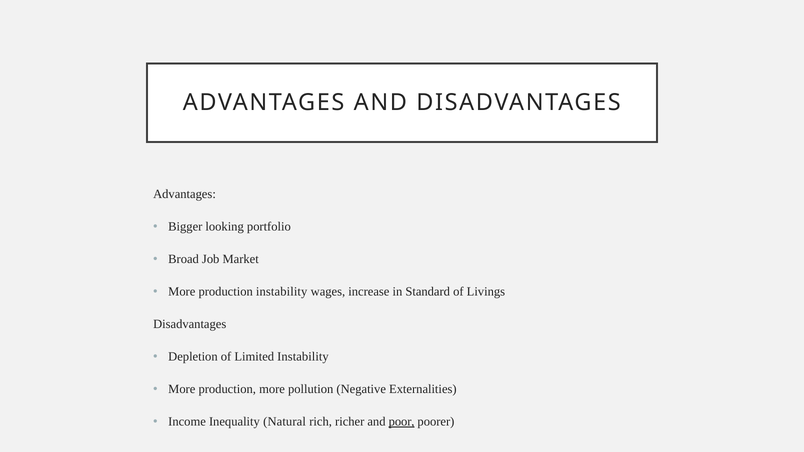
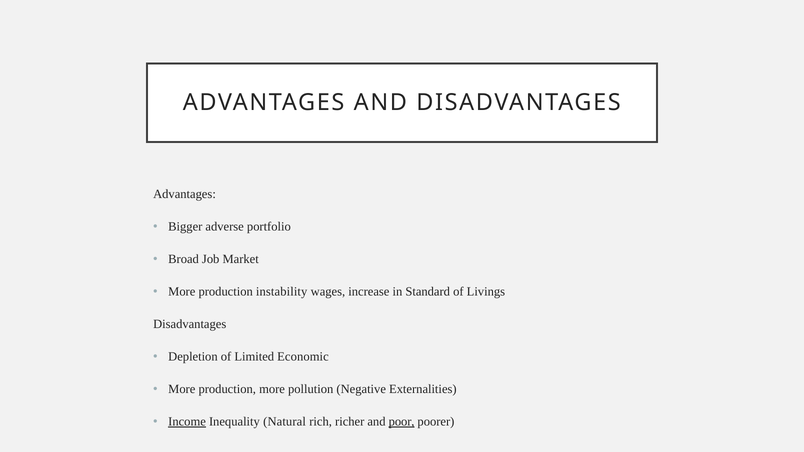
looking: looking -> adverse
Limited Instability: Instability -> Economic
Income underline: none -> present
